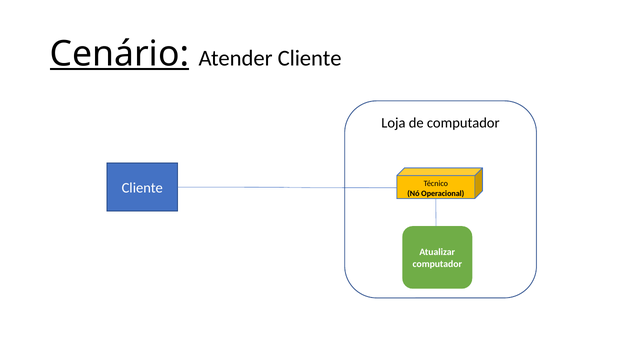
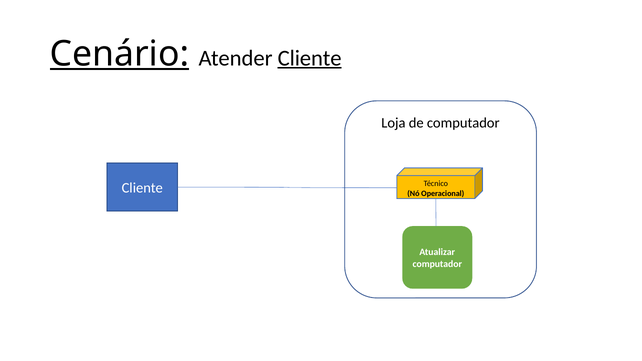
Cliente at (310, 58) underline: none -> present
